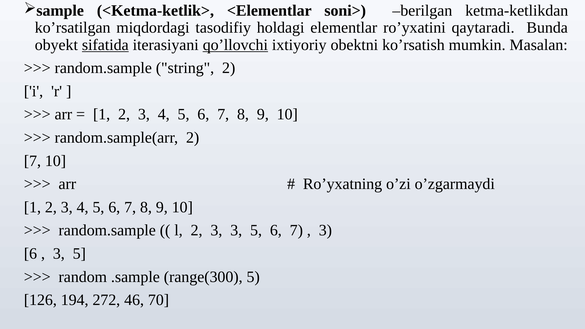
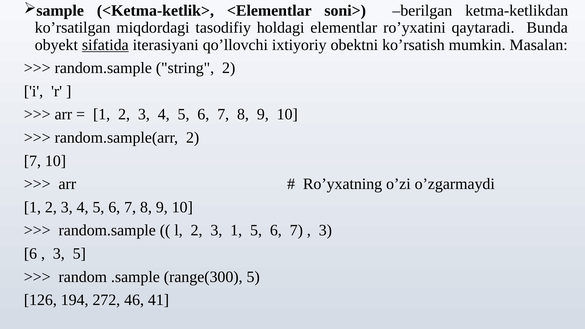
qo’llovchi underline: present -> none
3 3: 3 -> 1
70: 70 -> 41
